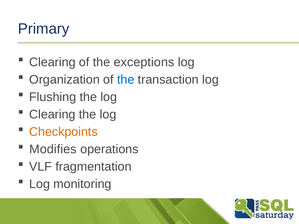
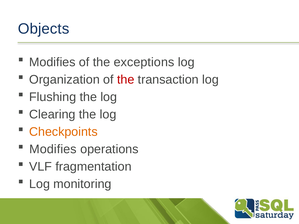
Primary: Primary -> Objects
Clearing at (52, 62): Clearing -> Modifies
the at (126, 80) colour: blue -> red
